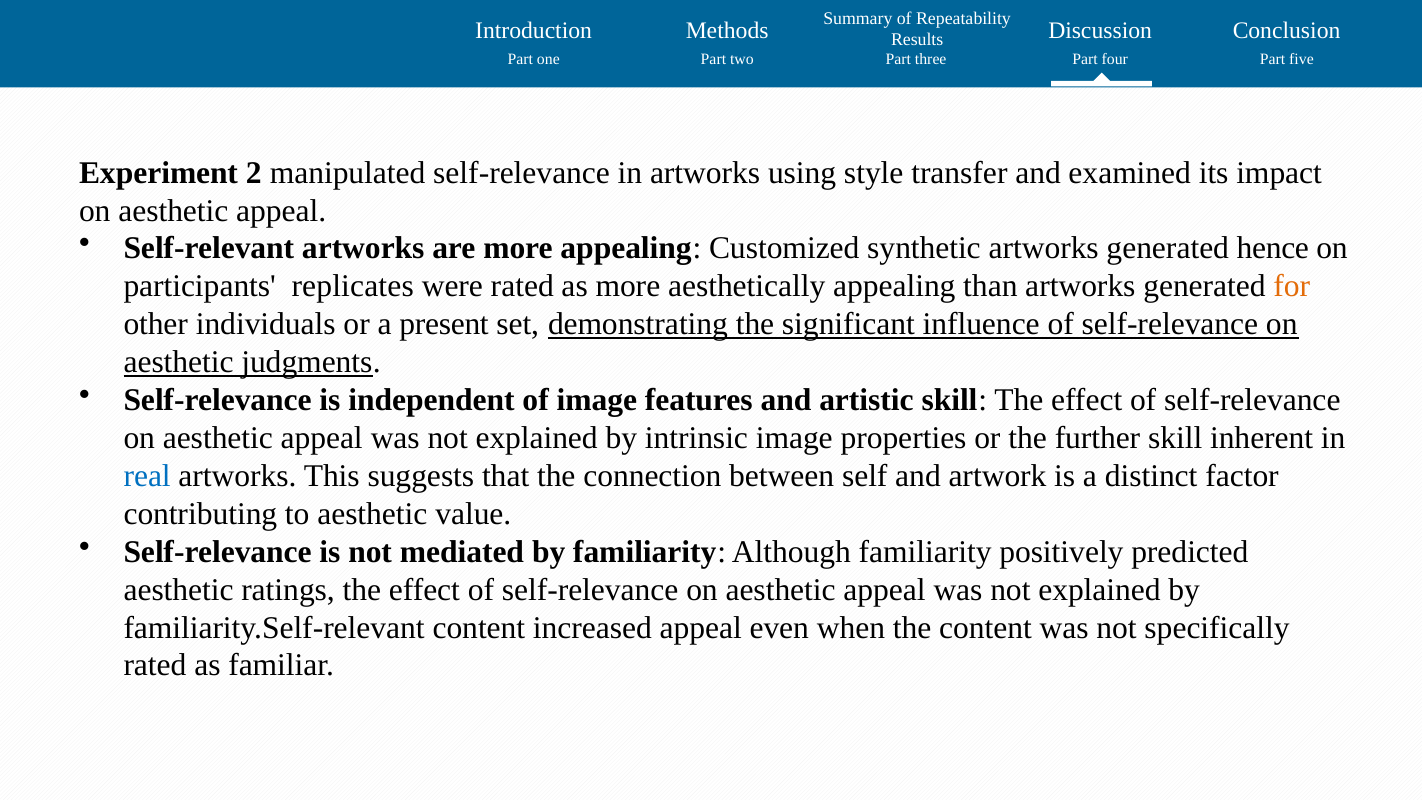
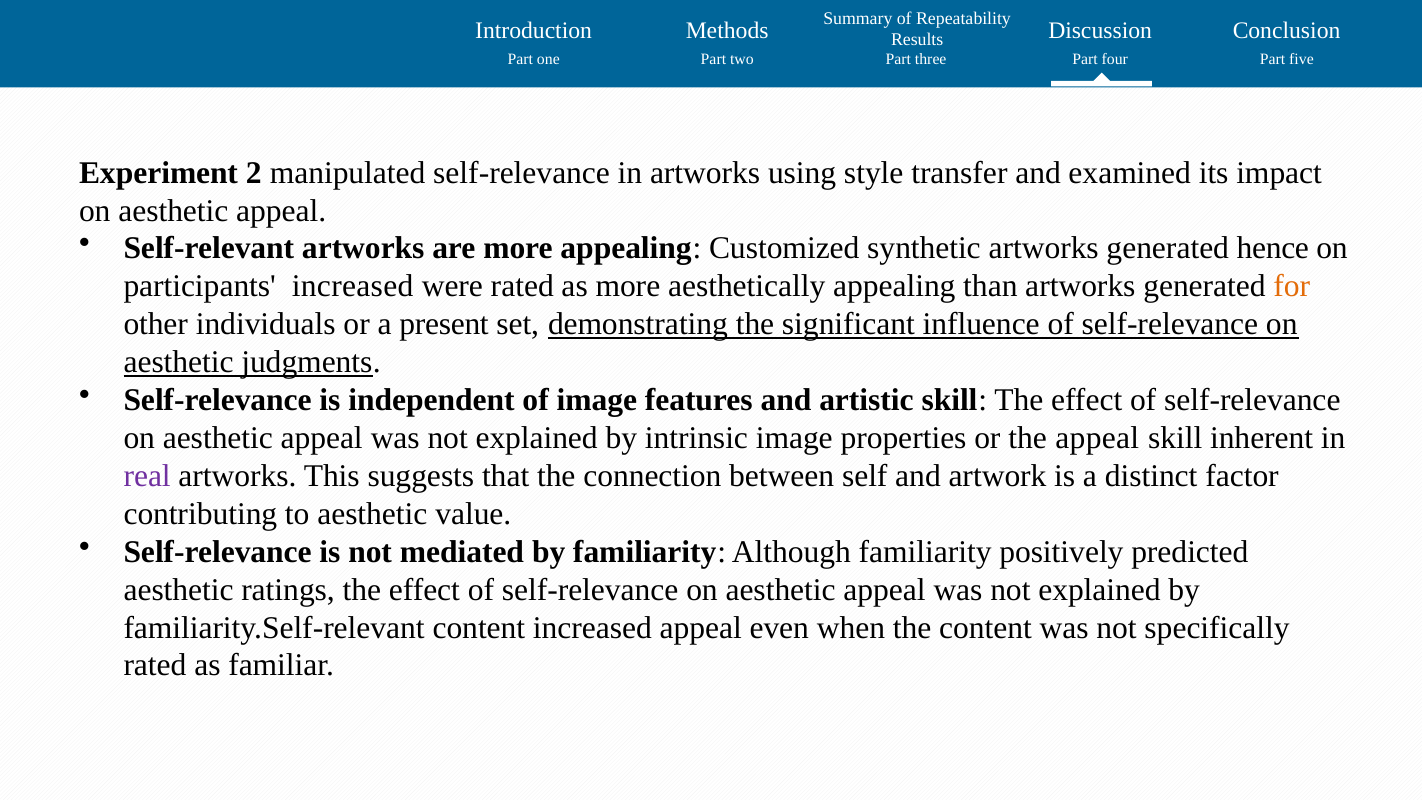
participants replicates: replicates -> increased
the further: further -> appeal
real colour: blue -> purple
